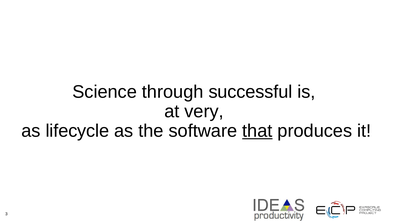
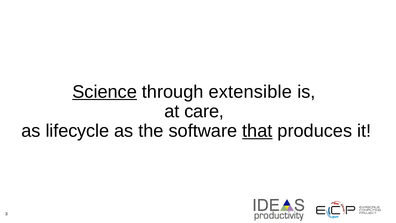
Science underline: none -> present
successful: successful -> extensible
very: very -> care
